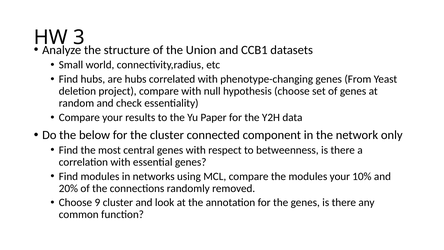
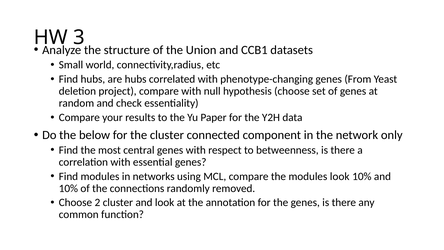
modules your: your -> look
20% at (68, 188): 20% -> 10%
9: 9 -> 2
